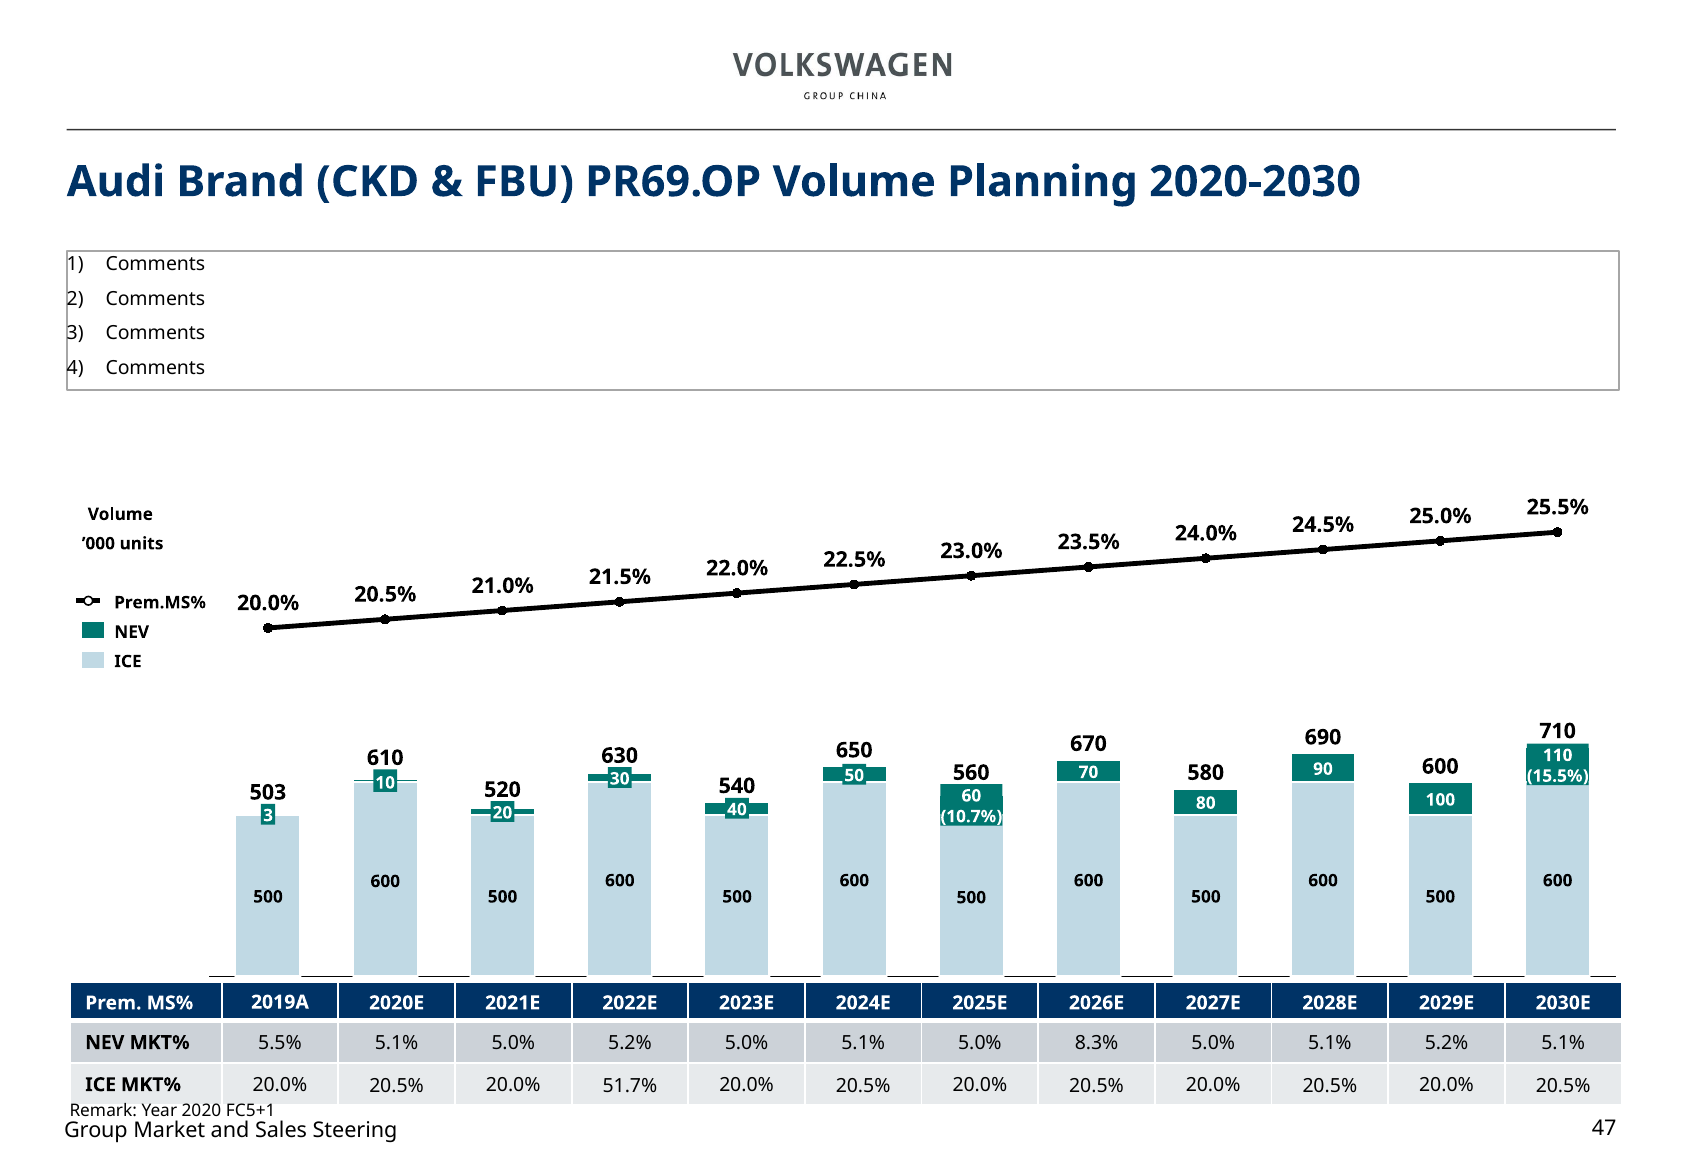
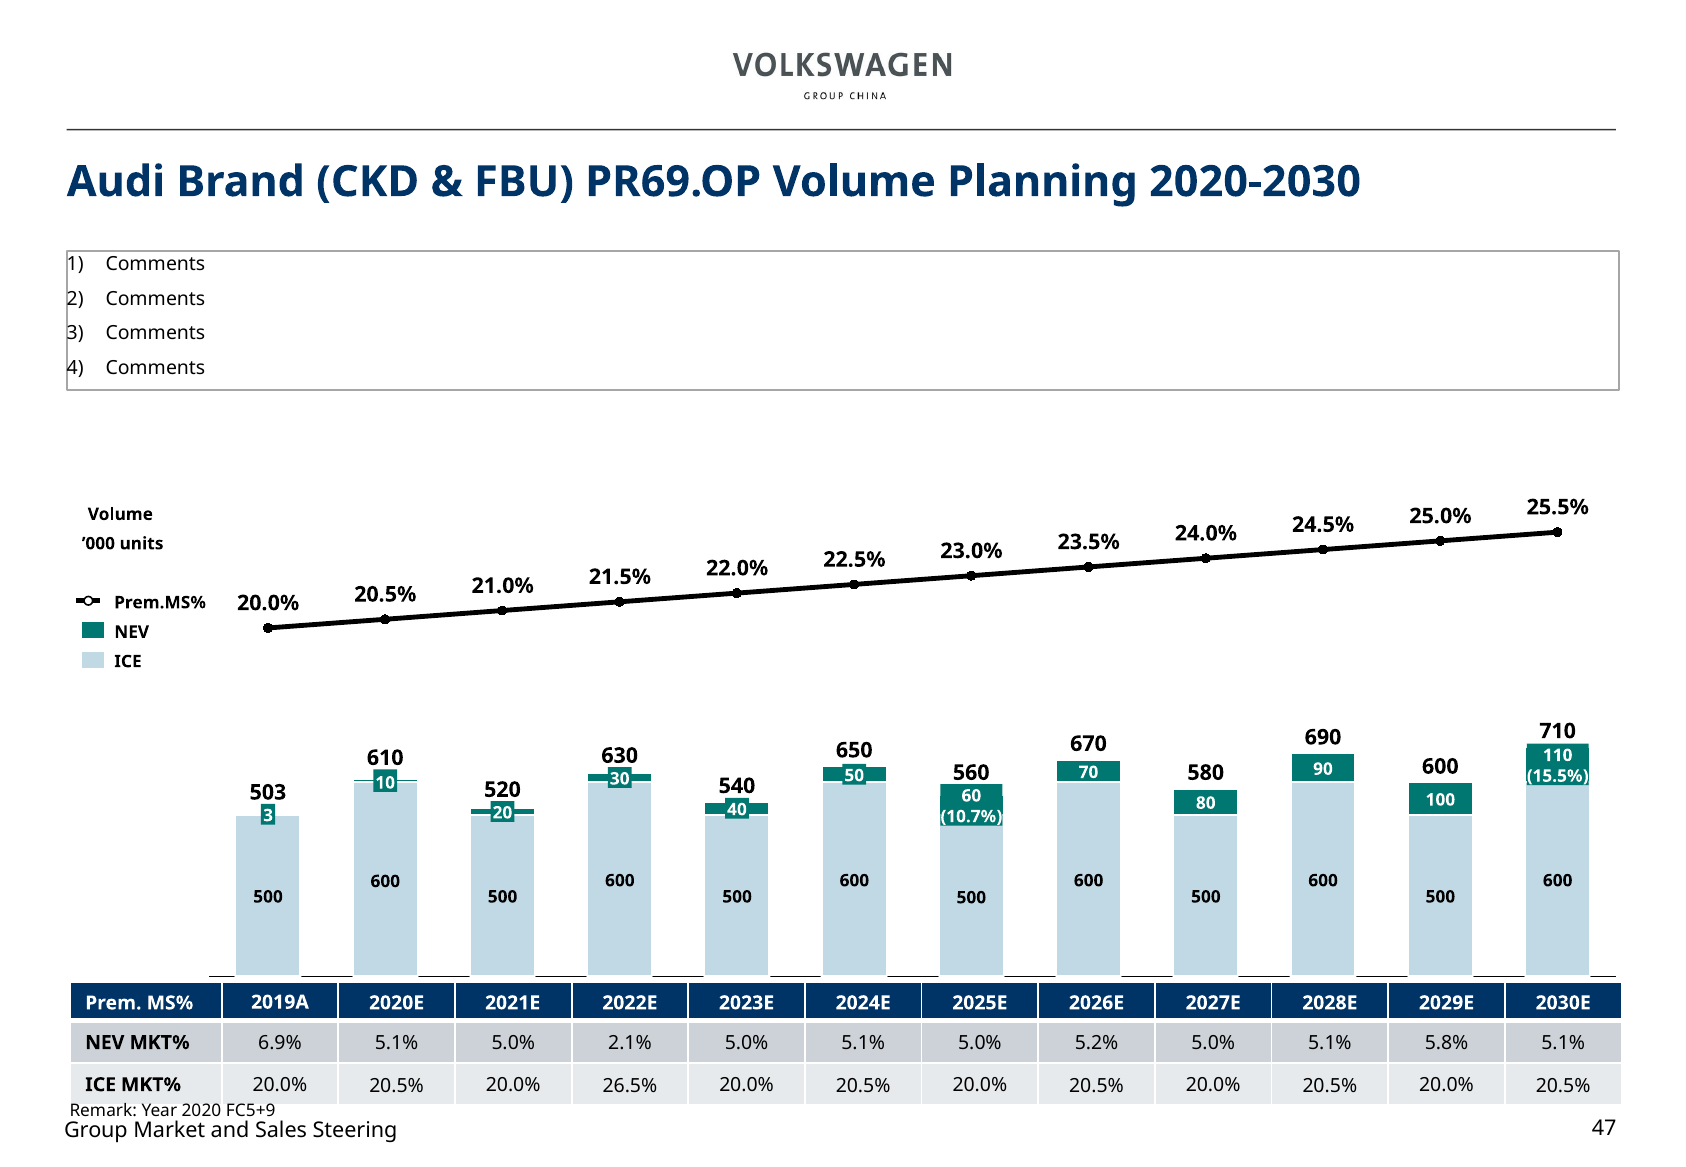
5.5%: 5.5% -> 6.9%
5.0% 5.2%: 5.2% -> 2.1%
8.3%: 8.3% -> 5.2%
5.1% 5.2%: 5.2% -> 5.8%
51.7%: 51.7% -> 26.5%
FC5+1: FC5+1 -> FC5+9
